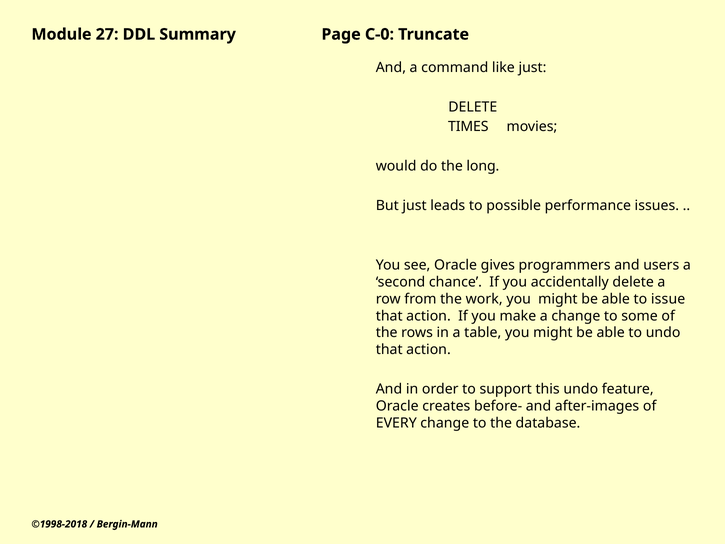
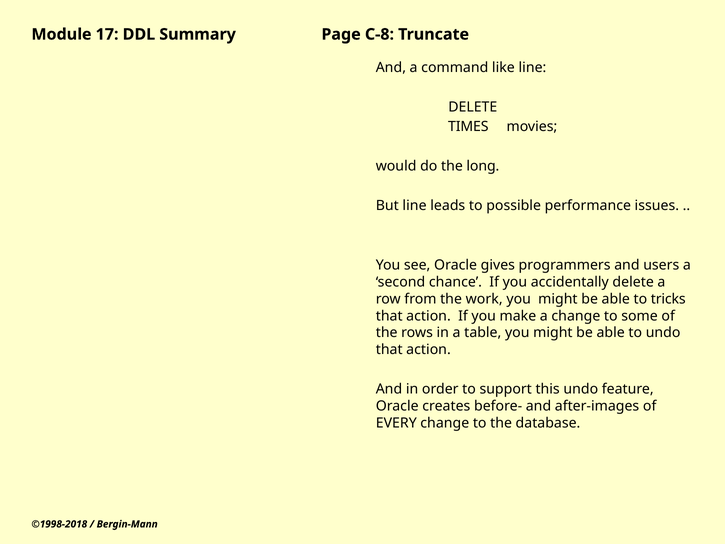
27: 27 -> 17
C-0: C-0 -> C-8
like just: just -> line
But just: just -> line
issue: issue -> tricks
